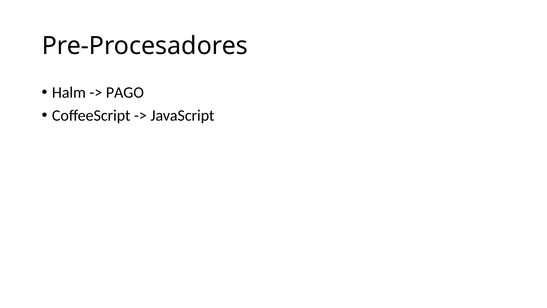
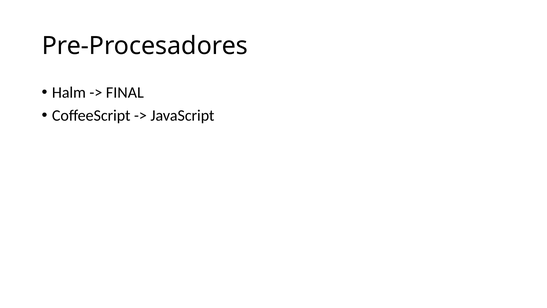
PAGO: PAGO -> FINAL
